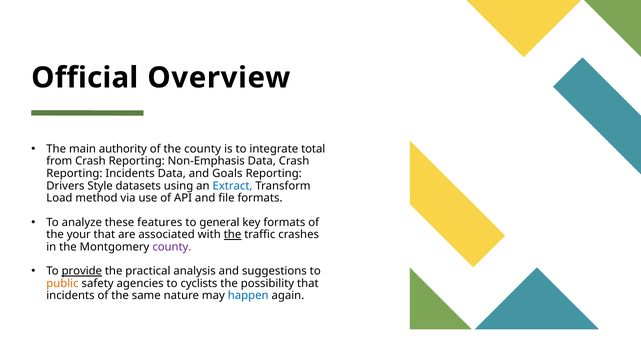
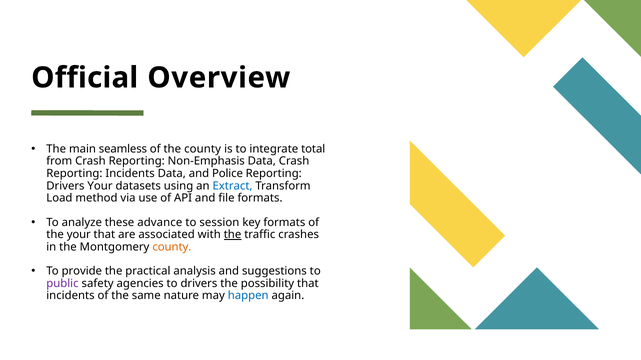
authority: authority -> seamless
Goals: Goals -> Police
Drivers Style: Style -> Your
features: features -> advance
general: general -> session
county at (172, 247) colour: purple -> orange
provide underline: present -> none
public colour: orange -> purple
to cyclists: cyclists -> drivers
